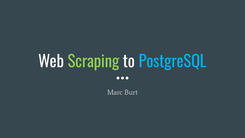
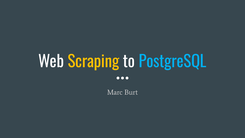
Scraping colour: light green -> yellow
